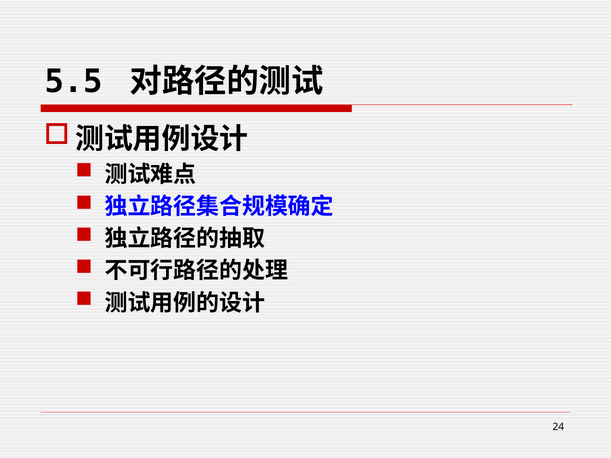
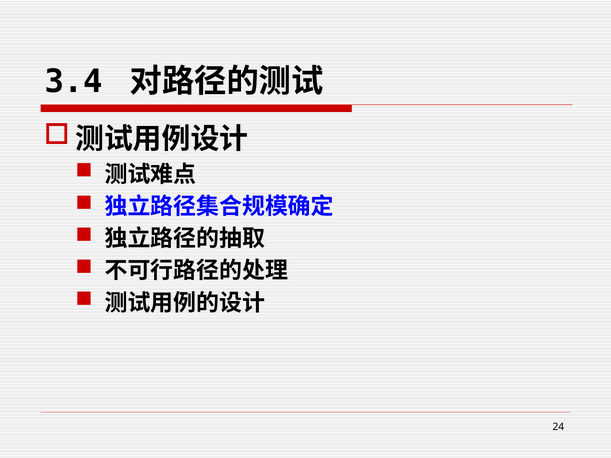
5.5: 5.5 -> 3.4
